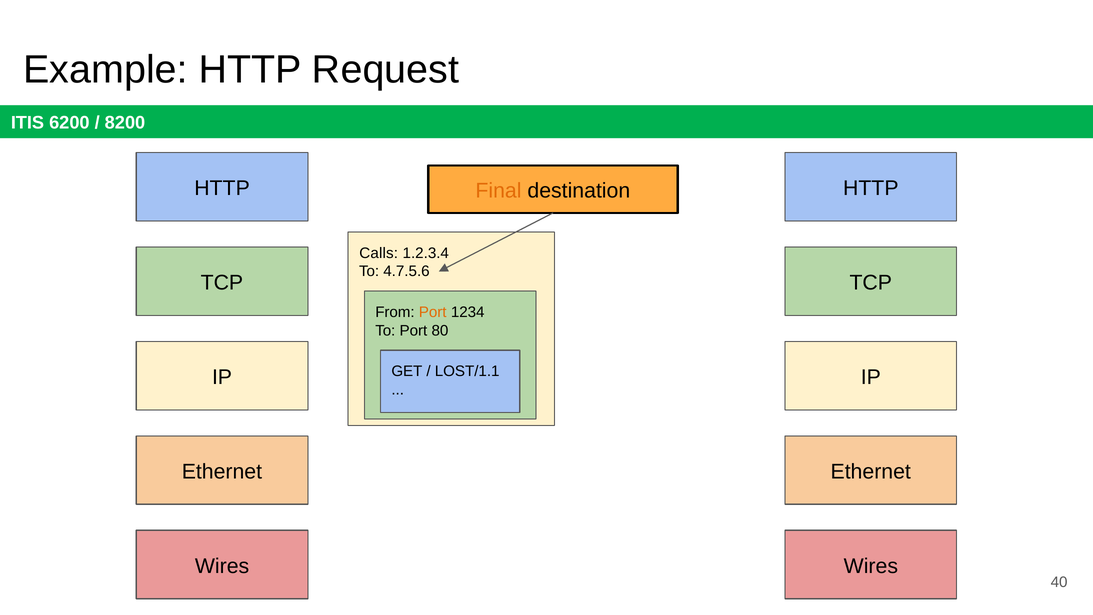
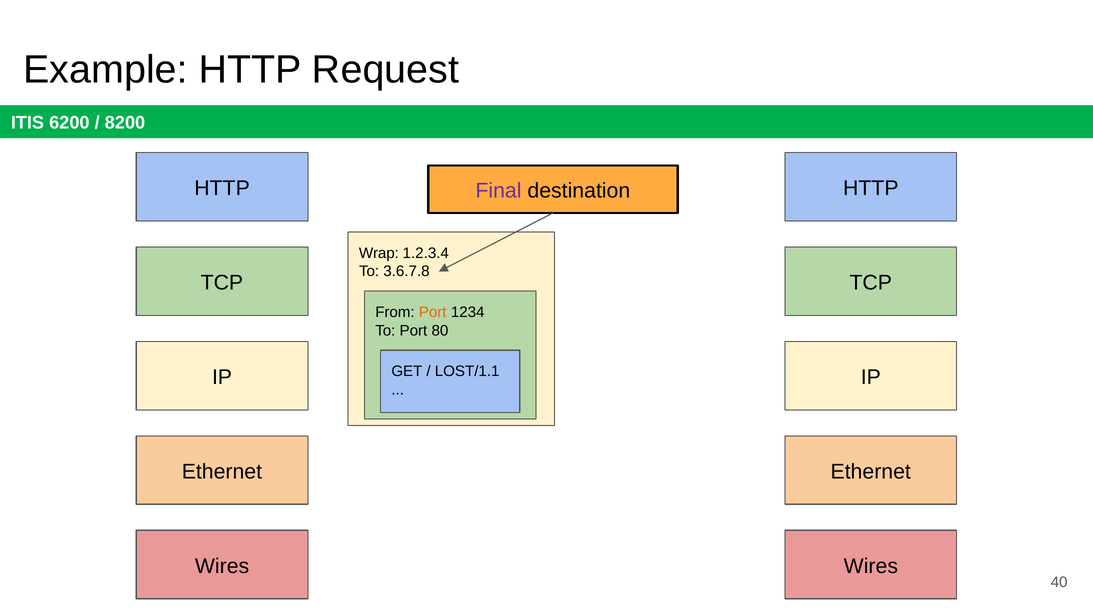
Final colour: orange -> purple
Calls: Calls -> Wrap
4.7.5.6: 4.7.5.6 -> 3.6.7.8
